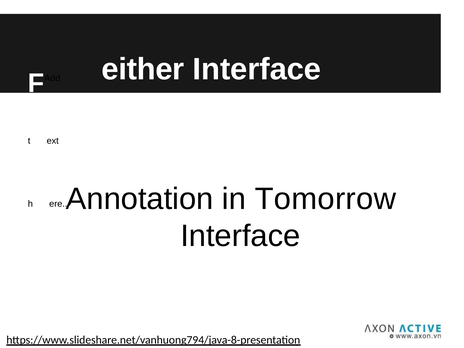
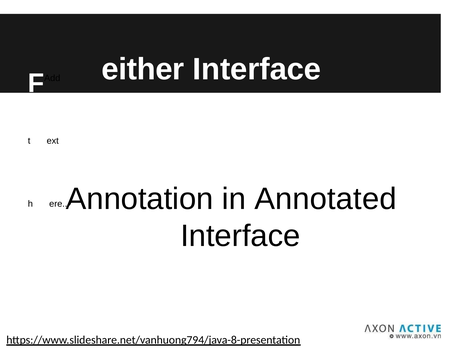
Tomorrow: Tomorrow -> Annotated
